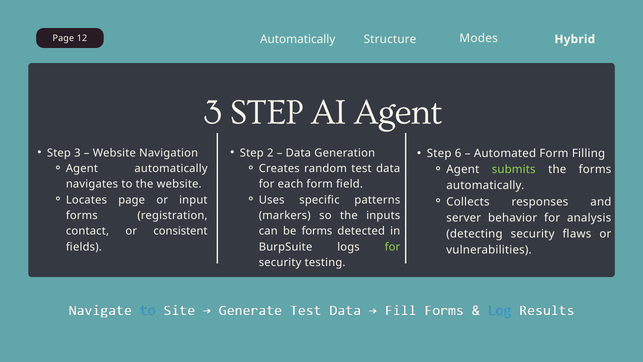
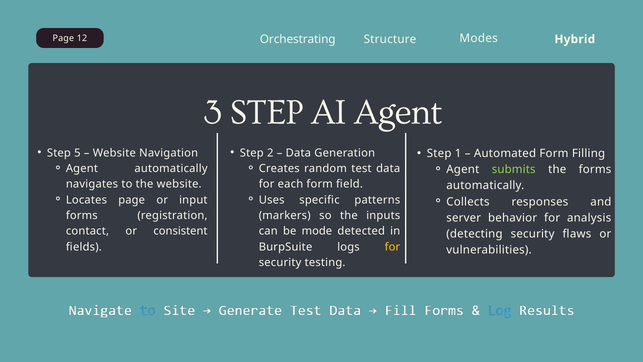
12 Automatically: Automatically -> Orchestrating
Step 3: 3 -> 5
6: 6 -> 1
be forms: forms -> mode
for at (392, 247) colour: light green -> yellow
